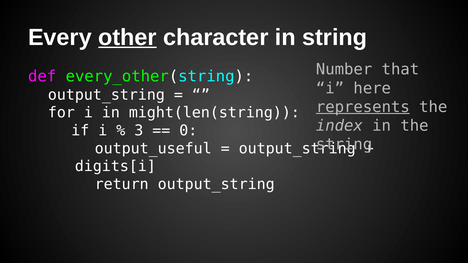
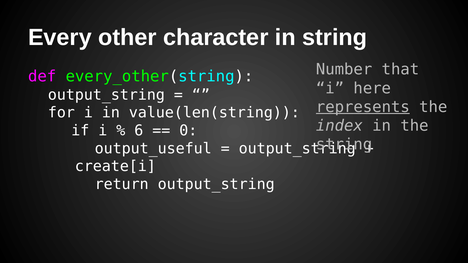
other underline: present -> none
might(len(string: might(len(string -> value(len(string
3: 3 -> 6
digits[i: digits[i -> create[i
